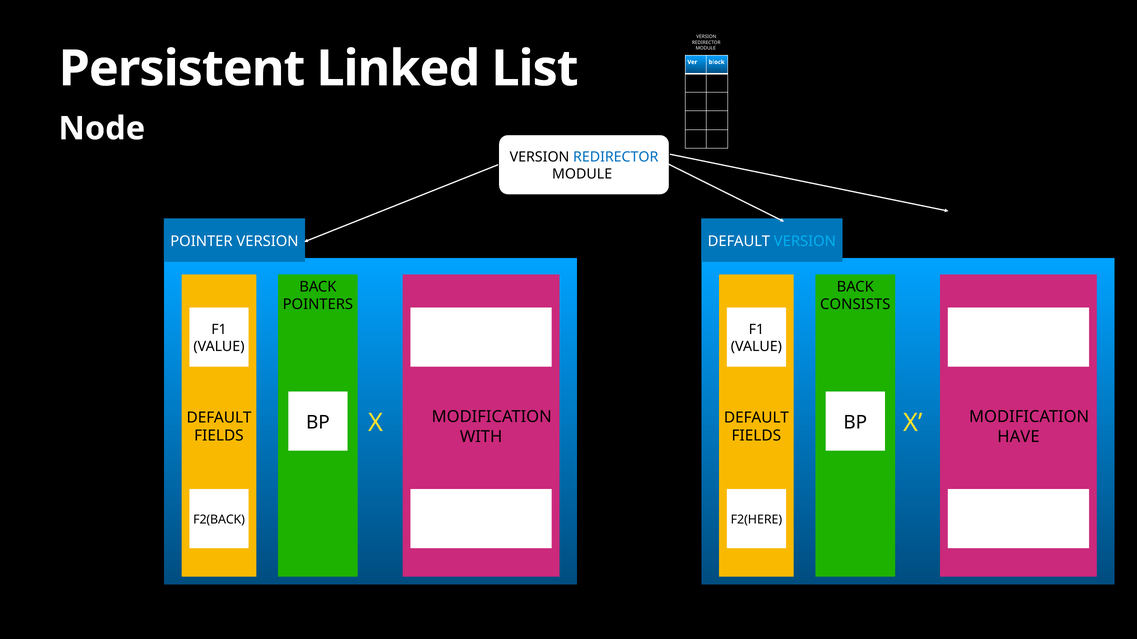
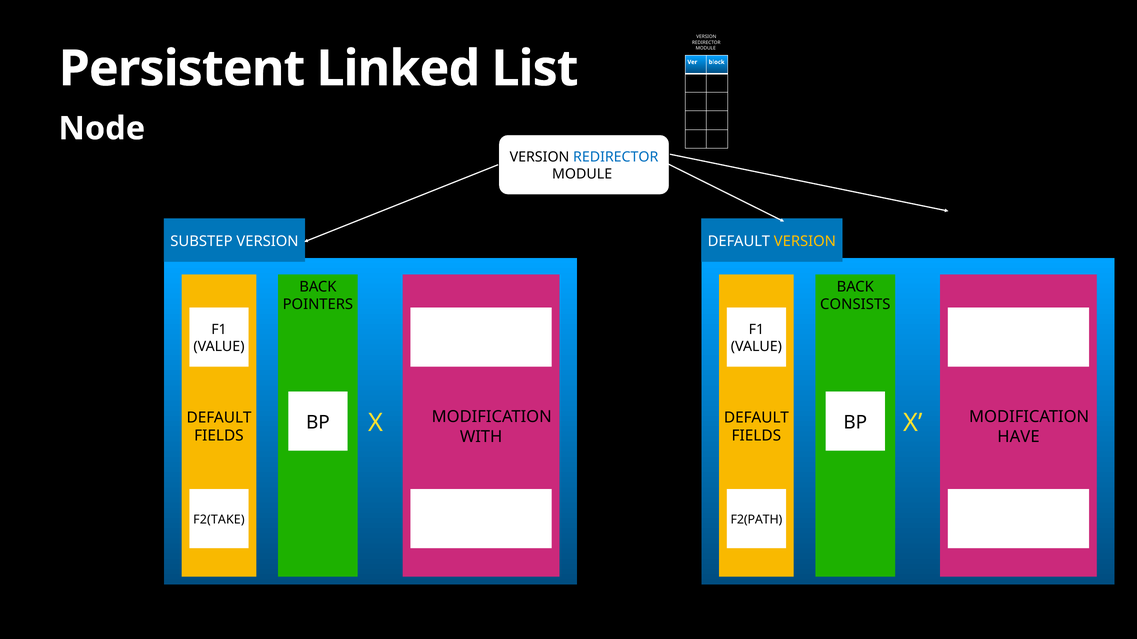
POINTER: POINTER -> SUBSTEP
VERSION at (805, 241) colour: light blue -> yellow
F2(BACK: F2(BACK -> F2(TAKE
F2(HERE: F2(HERE -> F2(PATH
